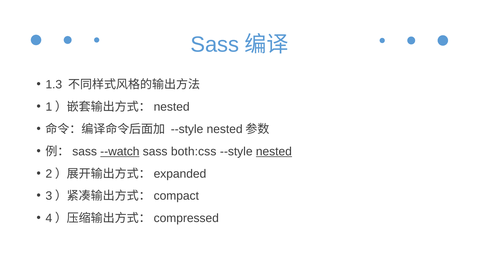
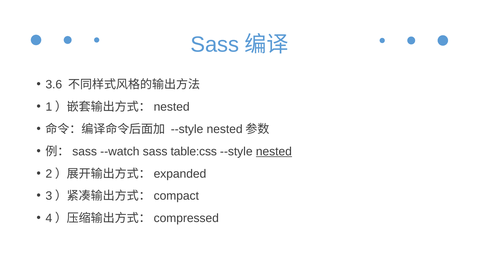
1.3: 1.3 -> 3.6
--watch underline: present -> none
both:css: both:css -> table:css
